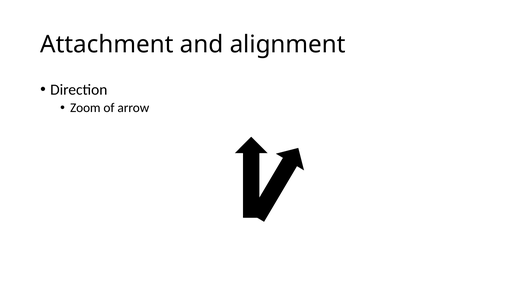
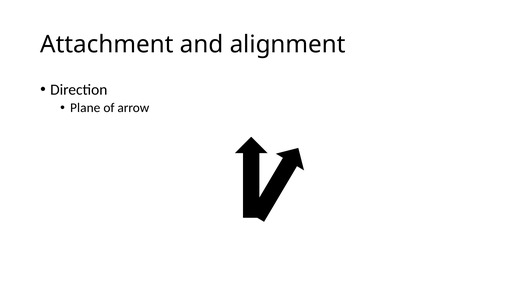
Zoom: Zoom -> Plane
